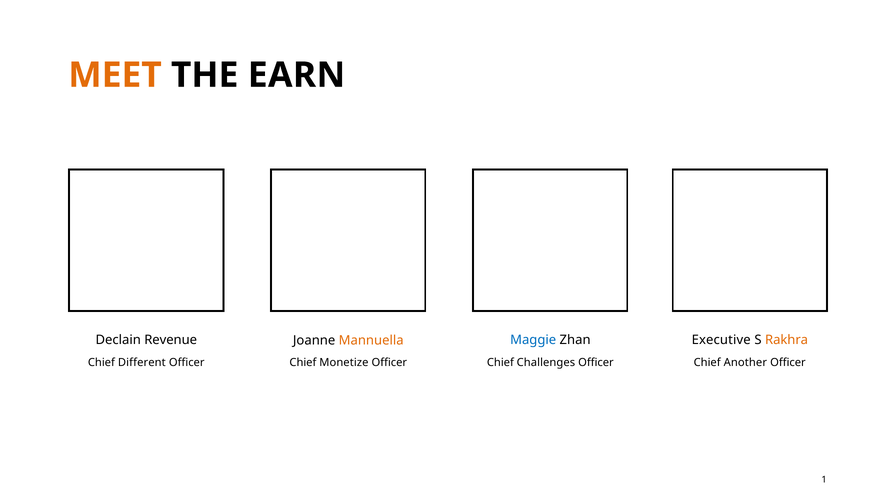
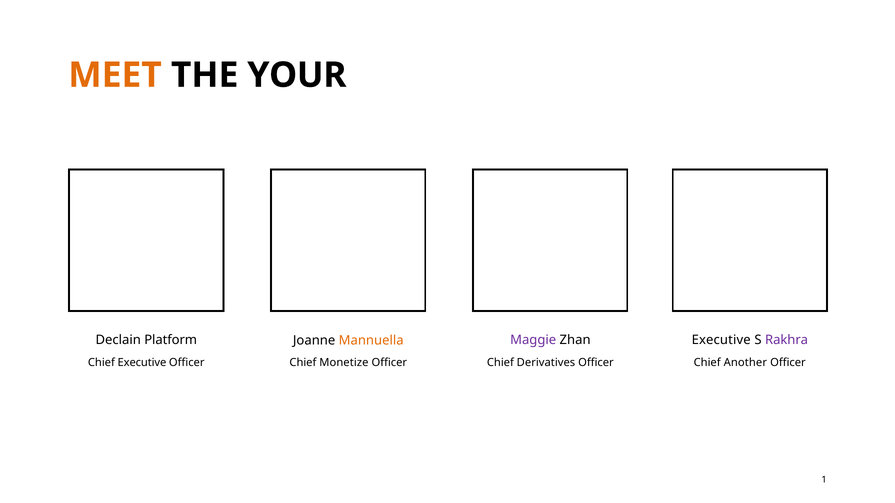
EARN: EARN -> YOUR
Maggie colour: blue -> purple
Revenue: Revenue -> Platform
Rakhra colour: orange -> purple
Challenges: Challenges -> Derivatives
Chief Different: Different -> Executive
